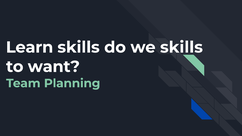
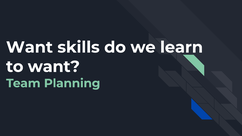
Learn at (30, 47): Learn -> Want
we skills: skills -> learn
